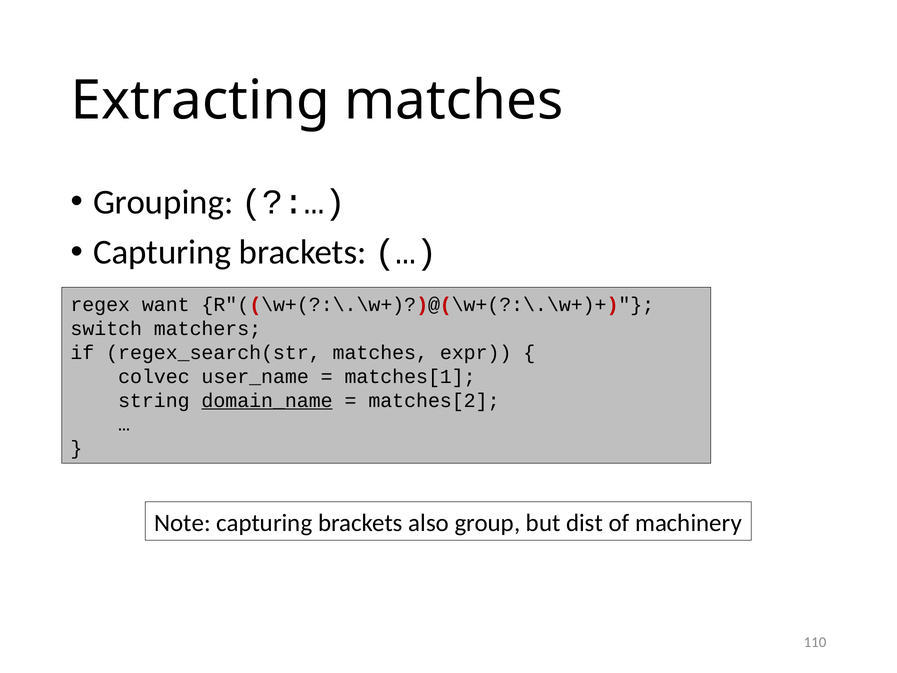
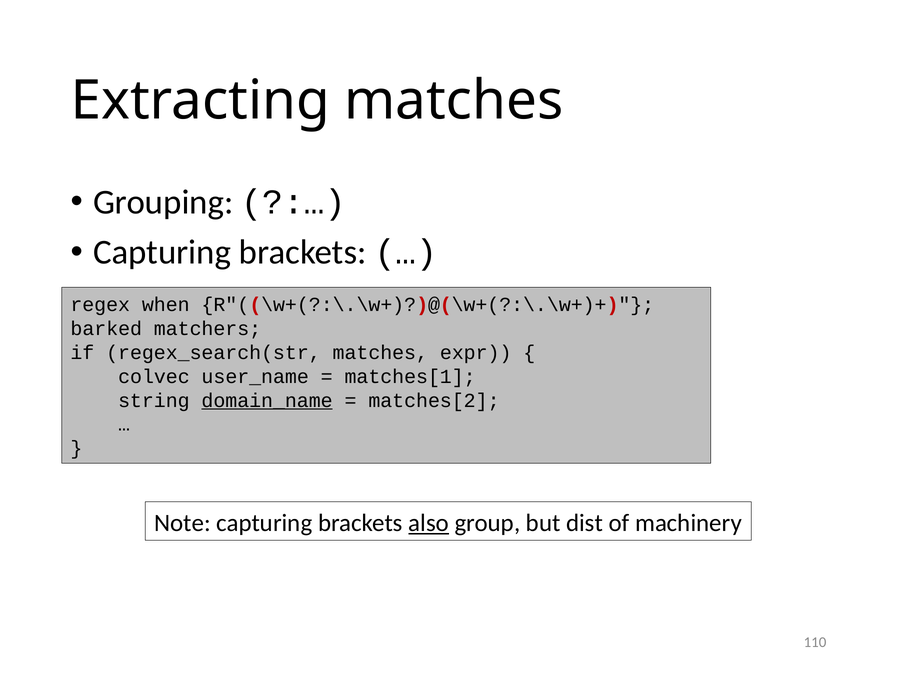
want: want -> when
switch: switch -> barked
also underline: none -> present
